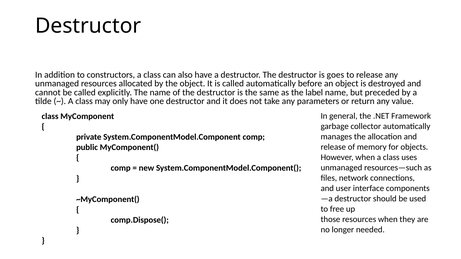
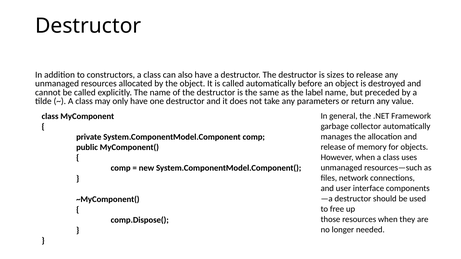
goes: goes -> sizes
